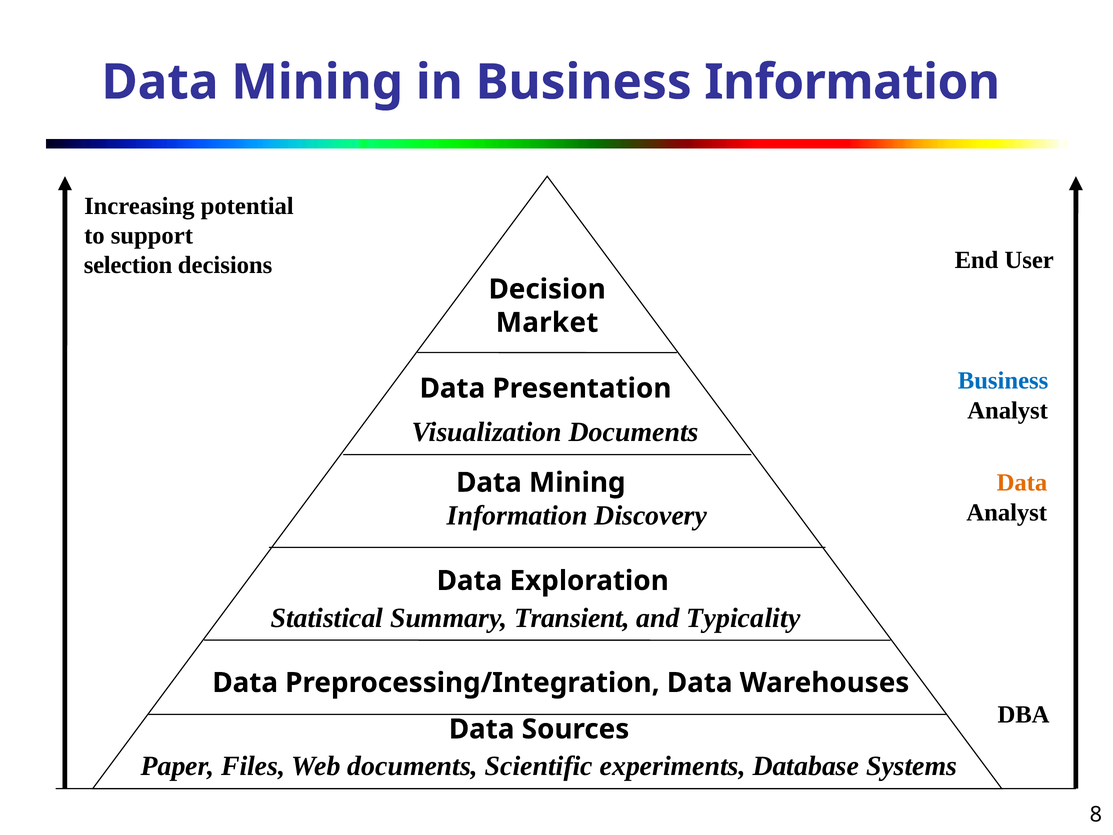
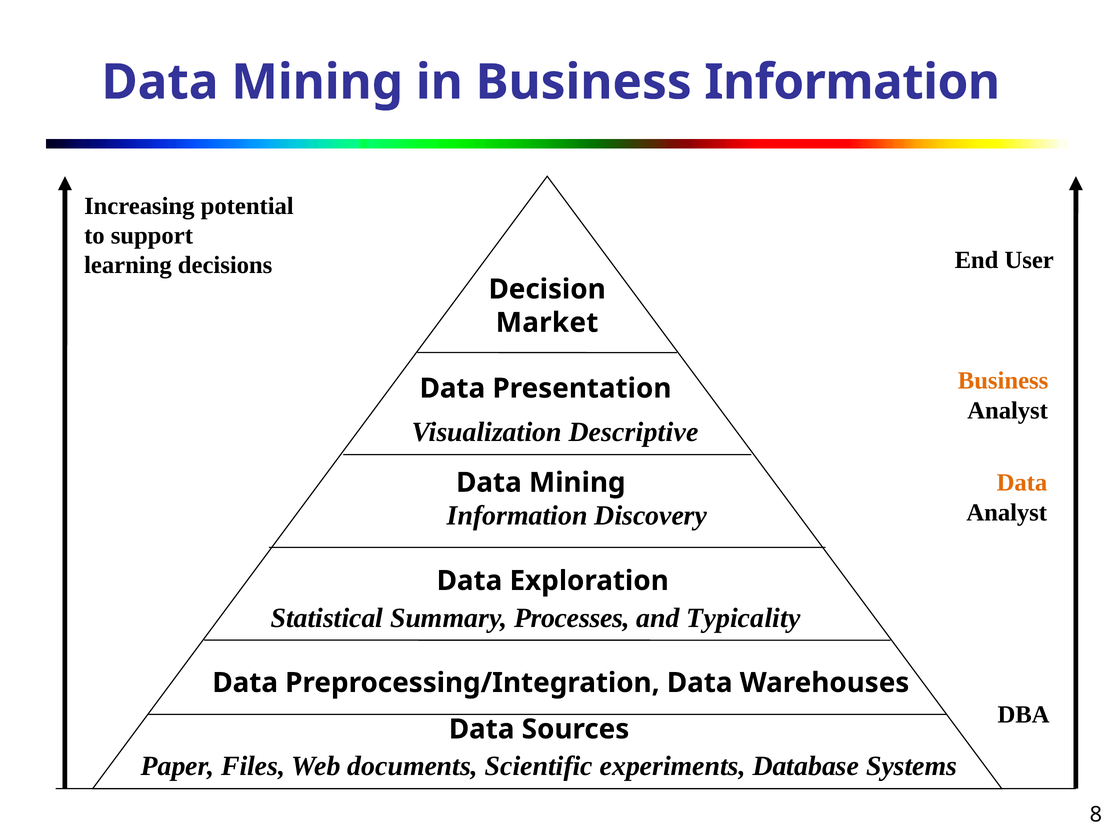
selection: selection -> learning
Business at (1003, 381) colour: blue -> orange
Visualization Documents: Documents -> Descriptive
Transient: Transient -> Processes
